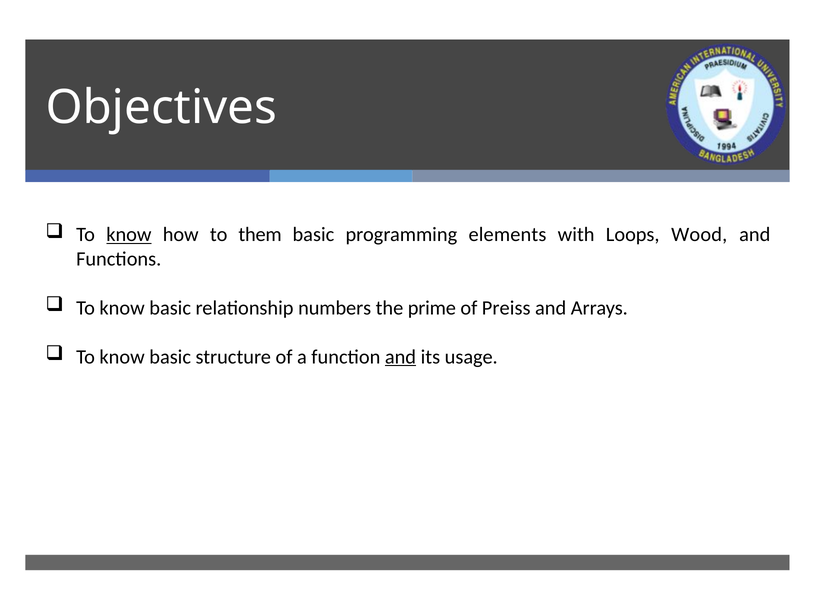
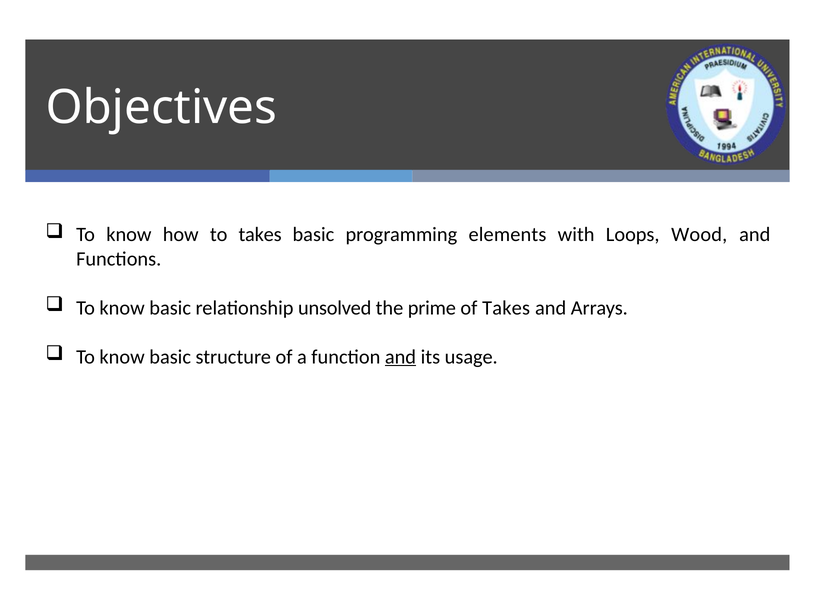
know at (129, 235) underline: present -> none
to them: them -> takes
numbers: numbers -> unsolved
of Preiss: Preiss -> Takes
